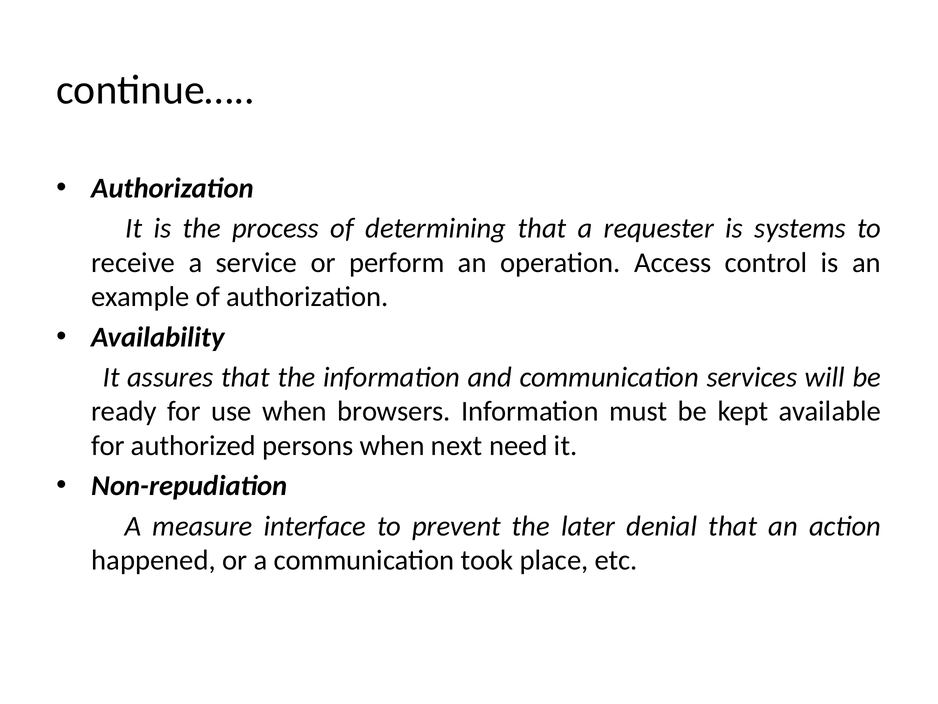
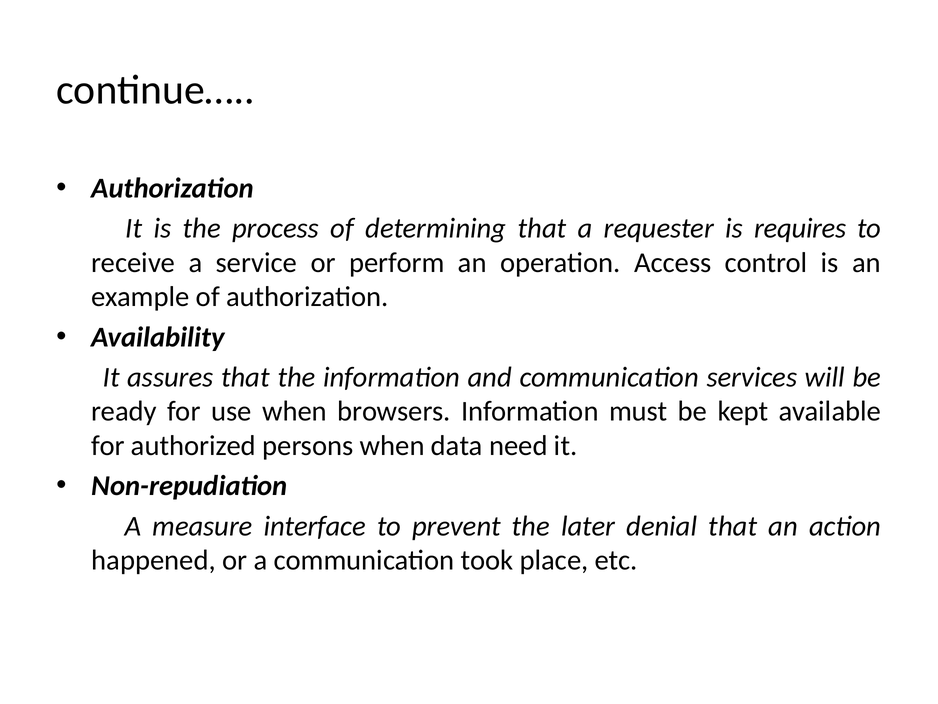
systems: systems -> requires
next: next -> data
